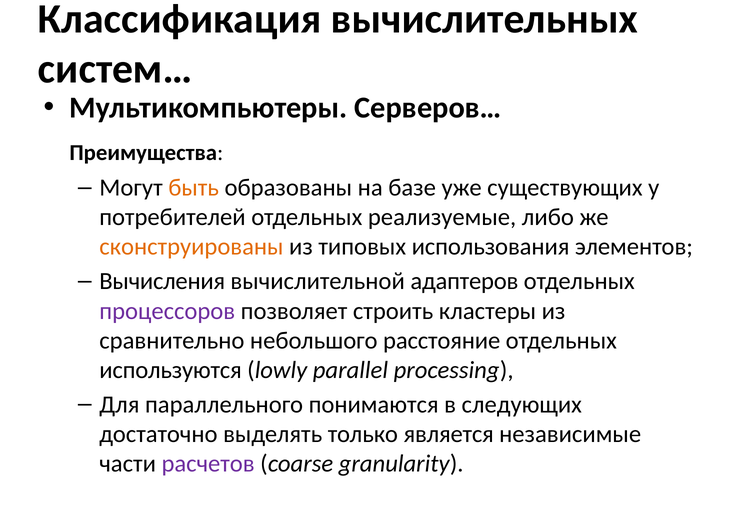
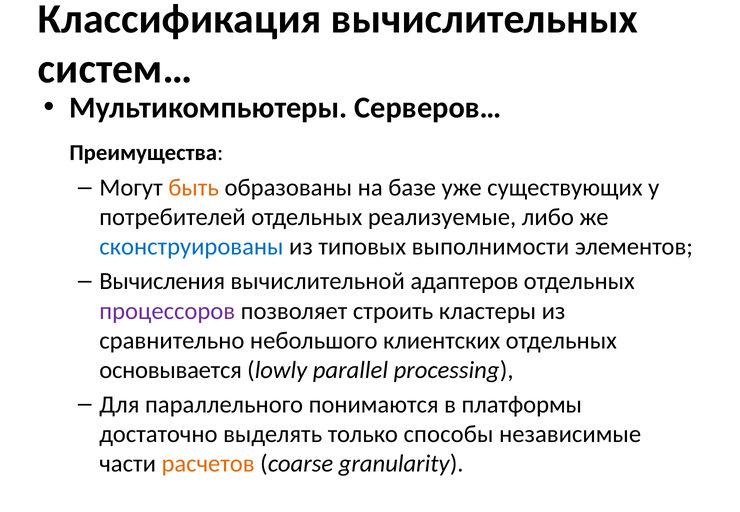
сконструированы colour: orange -> blue
использования: использования -> выполнимости
расстояние: расстояние -> клиентских
используются: используются -> основывается
следующих: следующих -> платформы
является: является -> способы
расчетов colour: purple -> orange
